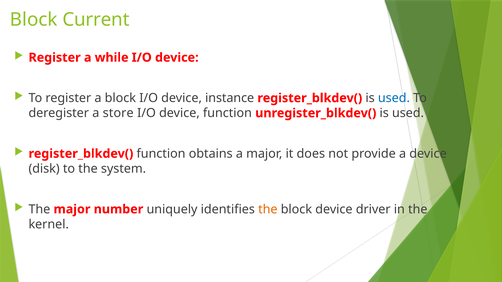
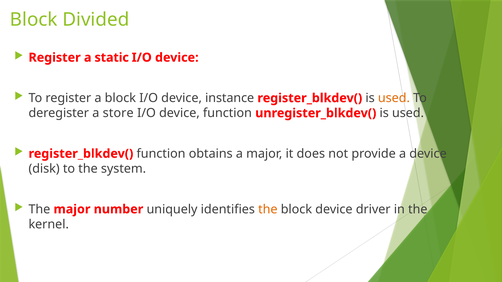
Current: Current -> Divided
while: while -> static
used at (394, 98) colour: blue -> orange
